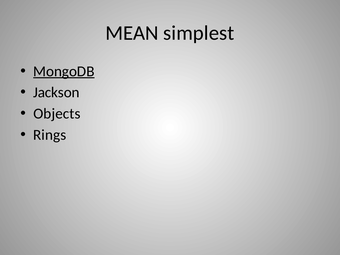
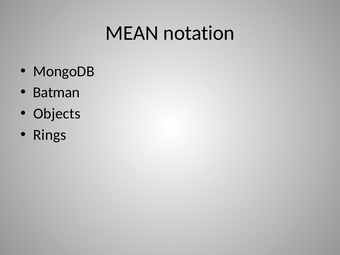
simplest: simplest -> notation
MongoDB underline: present -> none
Jackson: Jackson -> Batman
